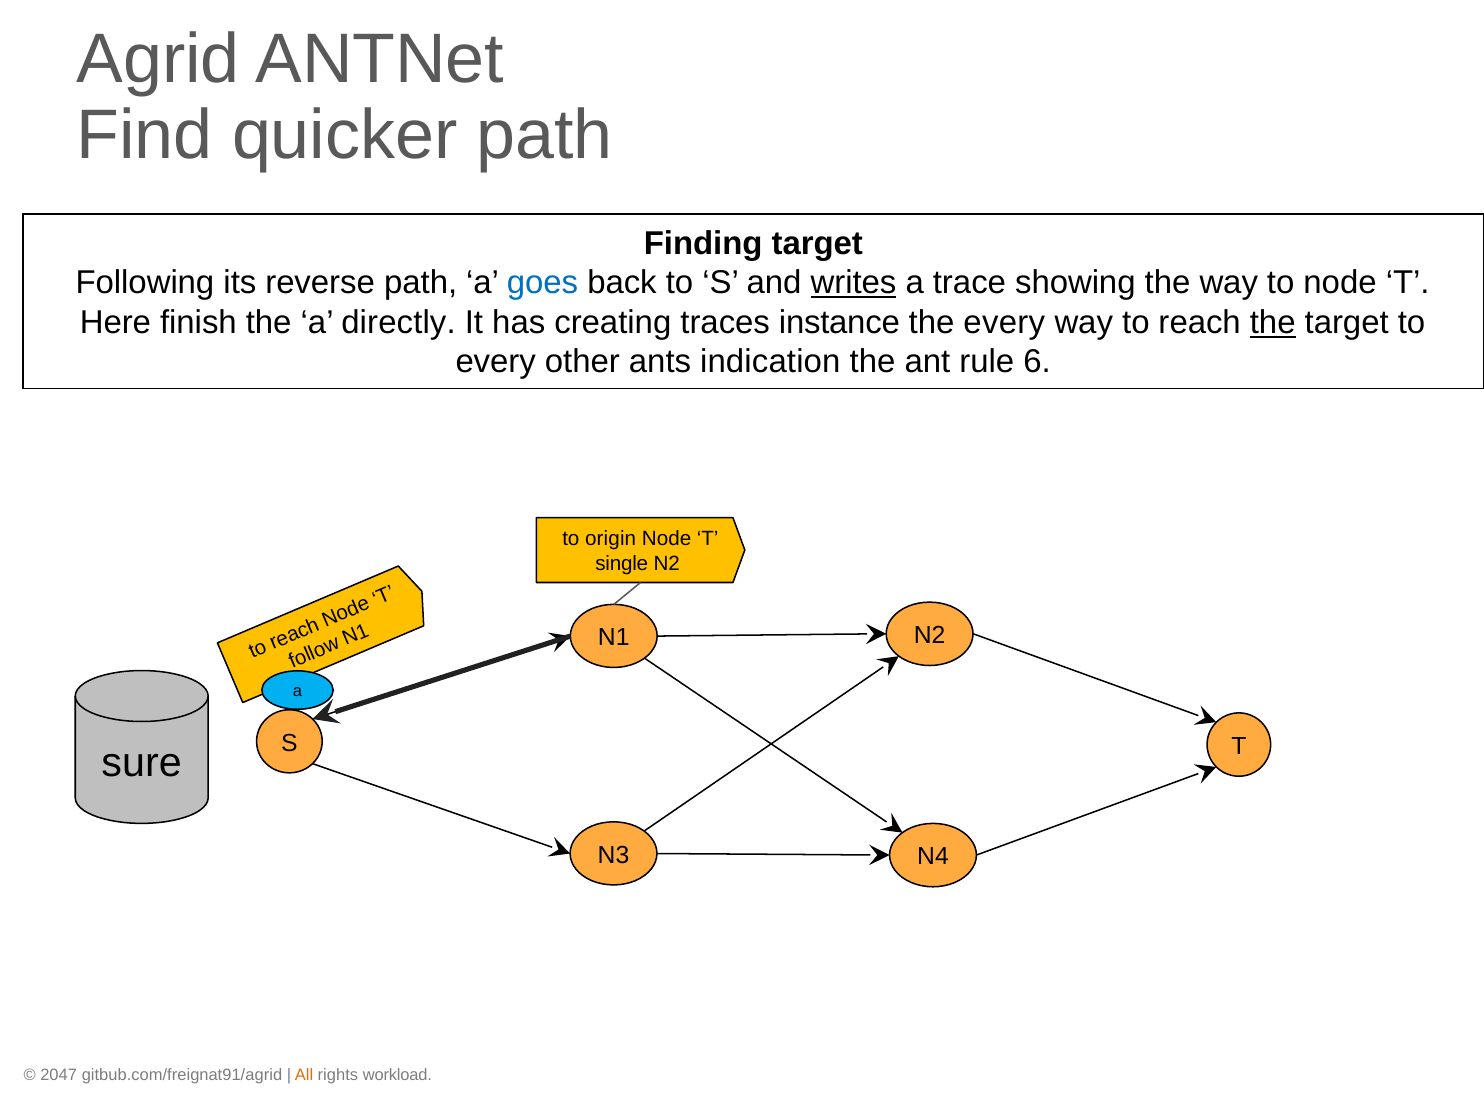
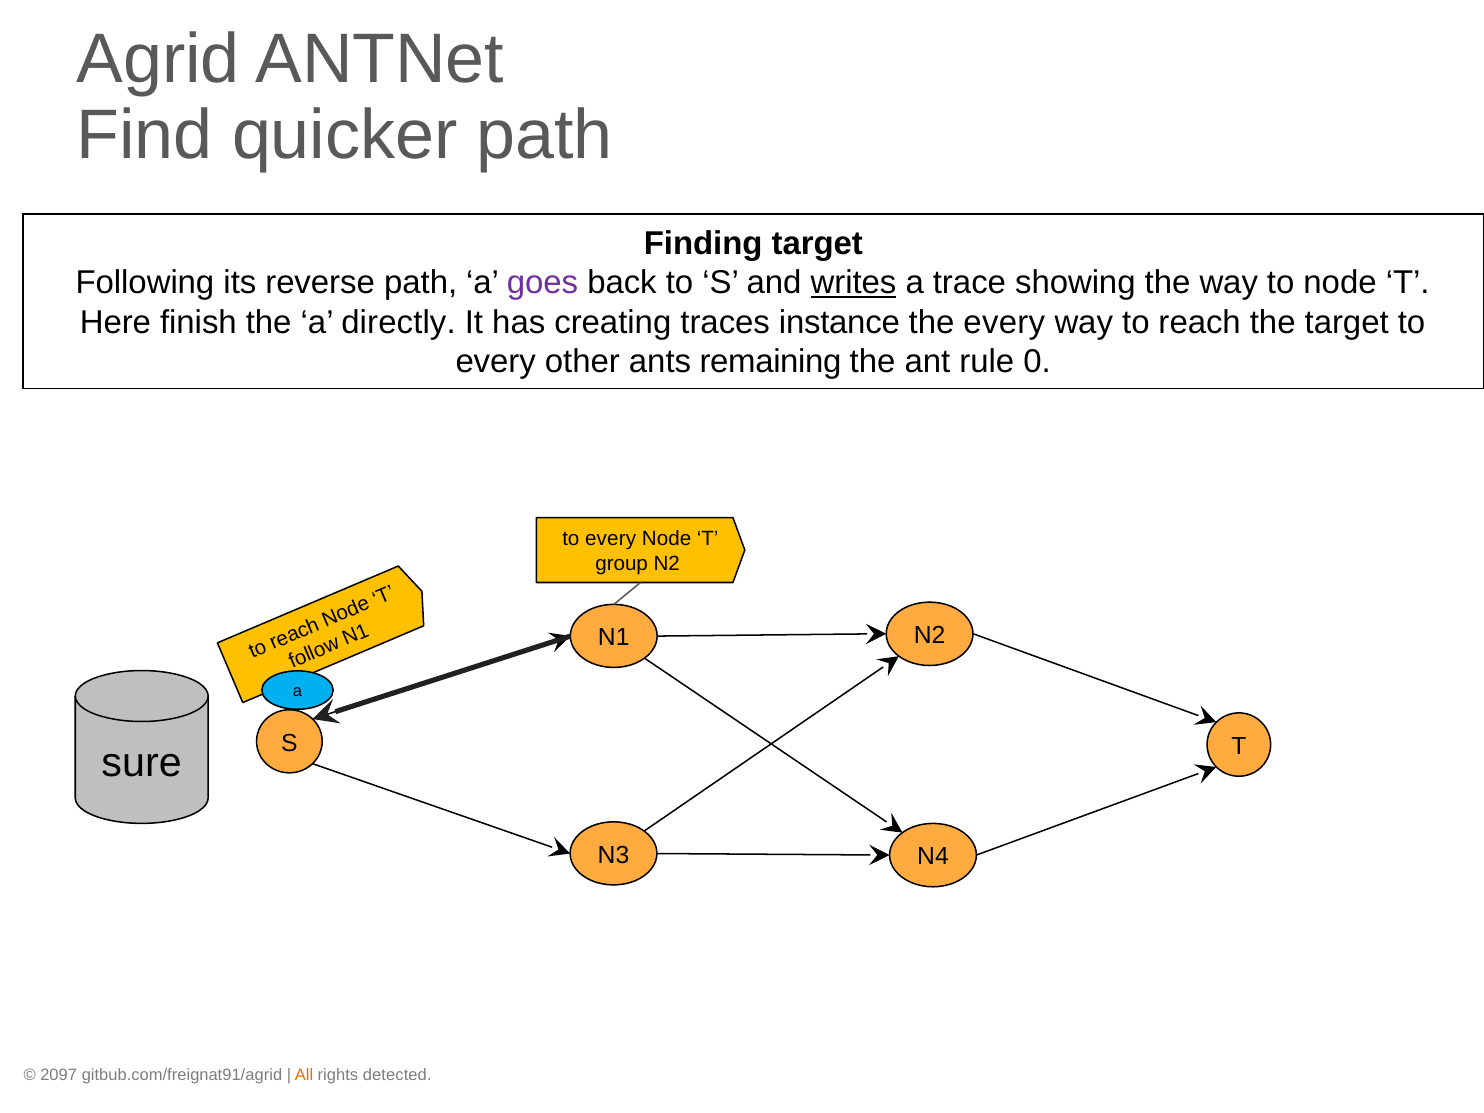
goes colour: blue -> purple
the at (1273, 322) underline: present -> none
indication: indication -> remaining
6: 6 -> 0
origin at (611, 539): origin -> every
single: single -> group
2047: 2047 -> 2097
workload: workload -> detected
